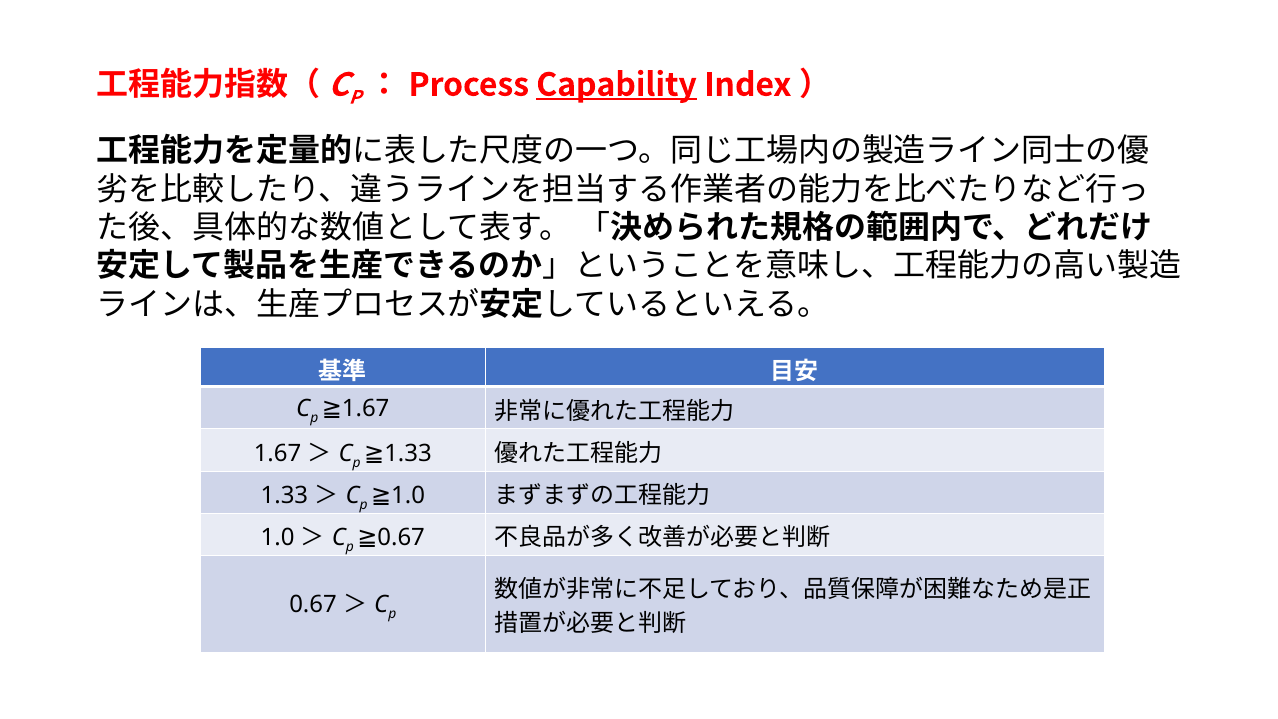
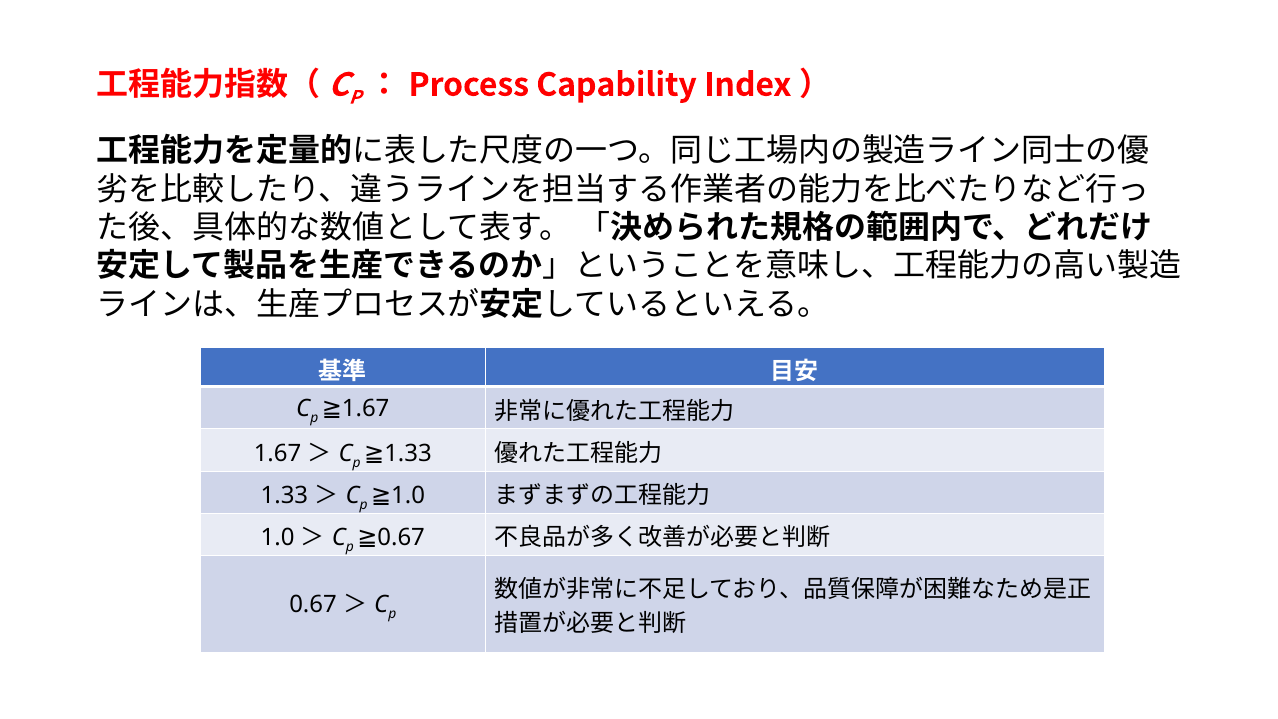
Capability underline: present -> none
